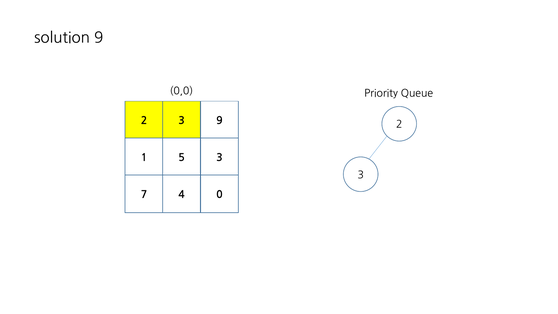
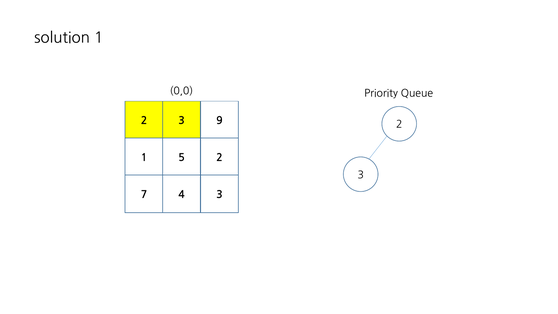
solution 9: 9 -> 1
5 3: 3 -> 2
4 0: 0 -> 3
